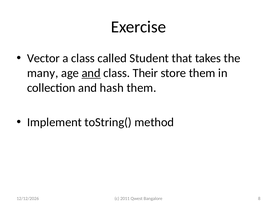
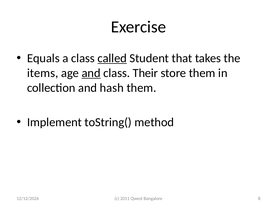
Vector: Vector -> Equals
called underline: none -> present
many: many -> items
